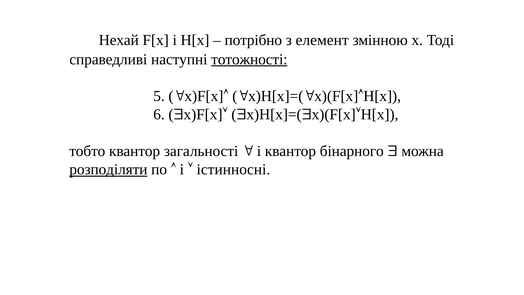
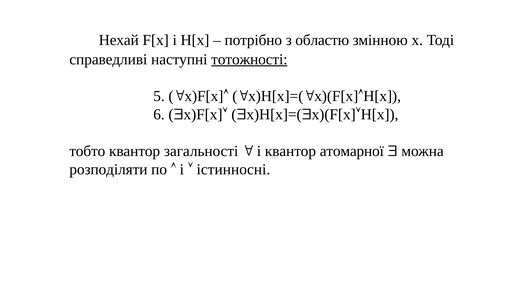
елемент: елемент -> областю
бінарного: бінарного -> атомарної
розподіляти underline: present -> none
